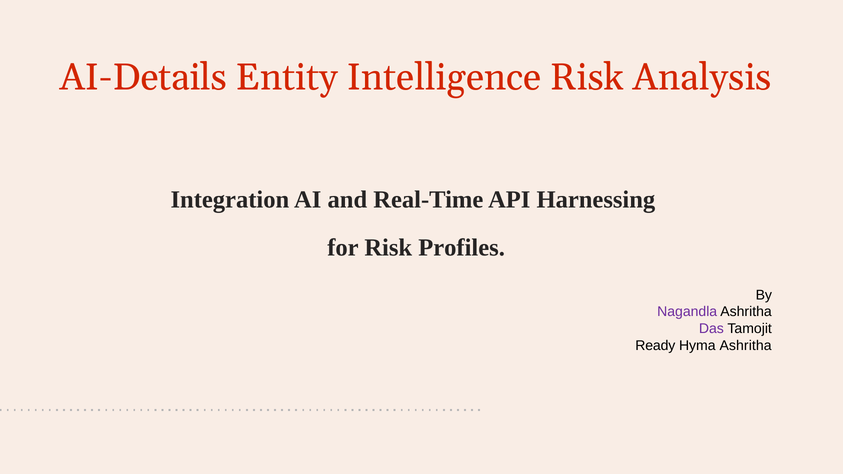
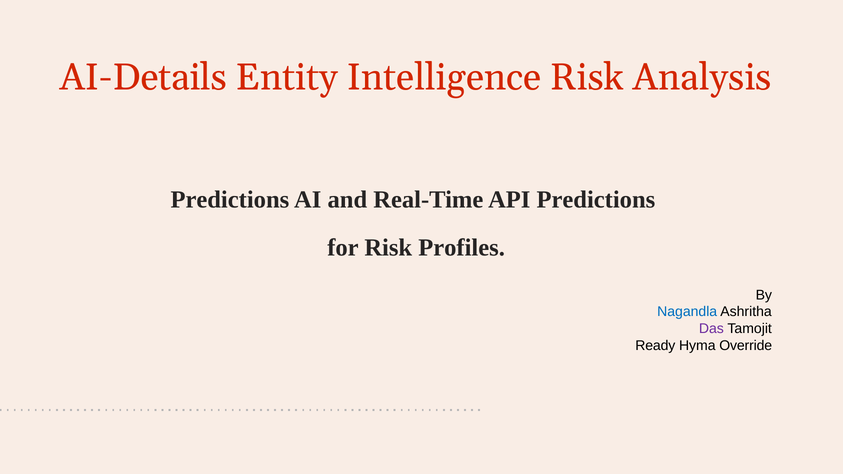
Integration at (230, 200): Integration -> Predictions
API Harnessing: Harnessing -> Predictions
Nagandla colour: purple -> blue
Hyma Ashritha: Ashritha -> Override
